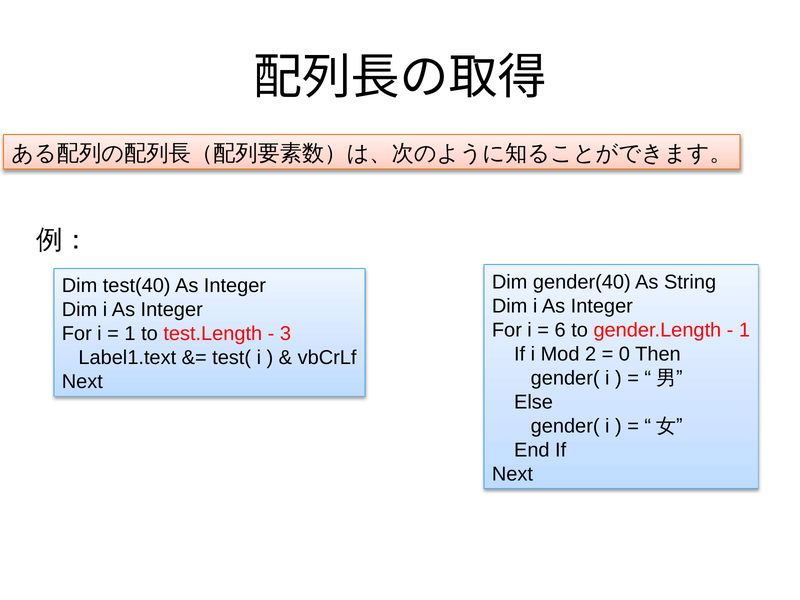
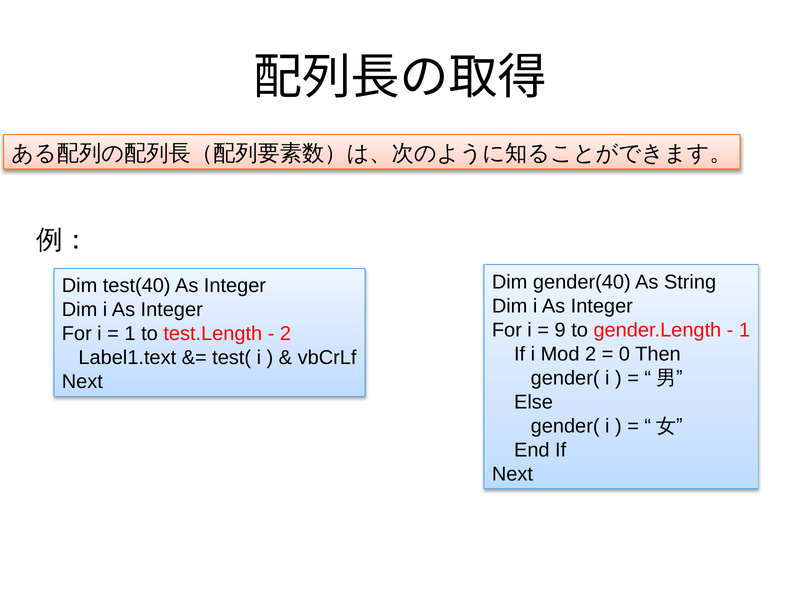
6: 6 -> 9
3 at (286, 334): 3 -> 2
